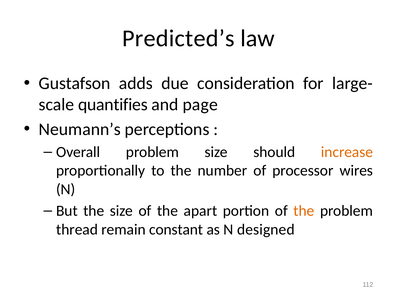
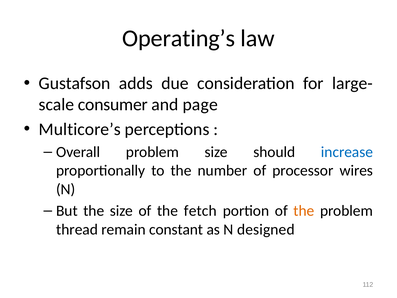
Predicted’s: Predicted’s -> Operating’s
quantifies: quantifies -> consumer
Neumann’s: Neumann’s -> Multicore’s
increase colour: orange -> blue
apart: apart -> fetch
